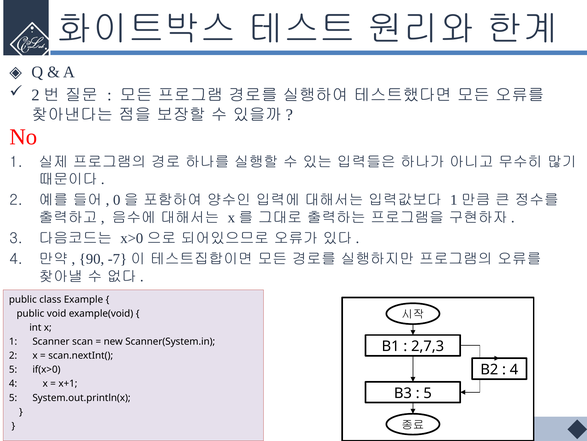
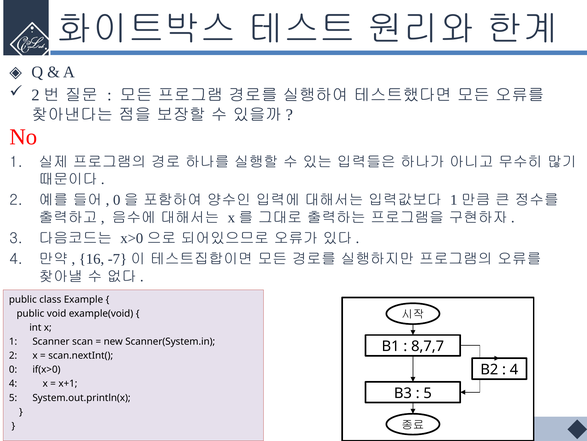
90: 90 -> 16
2,7,3: 2,7,3 -> 8,7,7
5 at (13, 369): 5 -> 0
